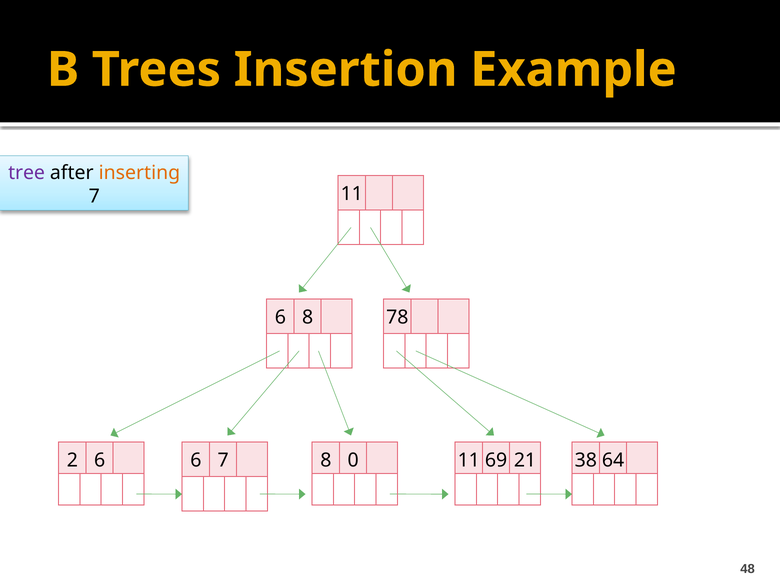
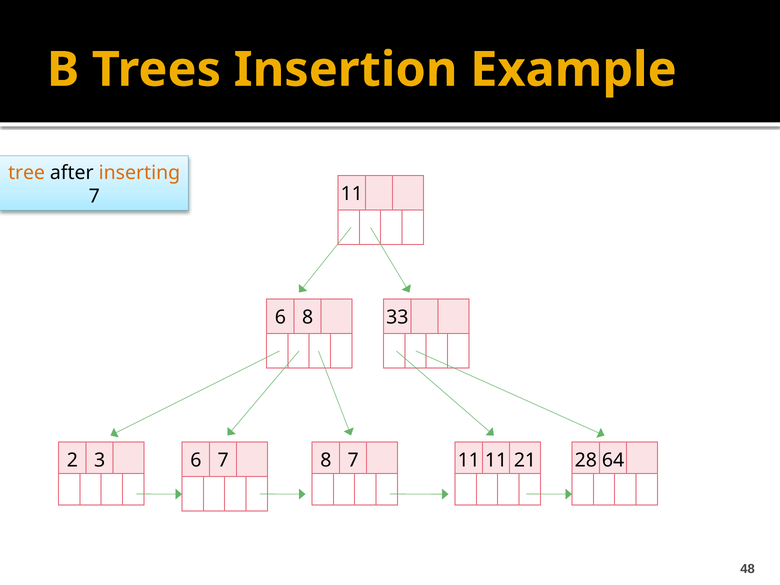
tree colour: purple -> orange
78: 78 -> 33
2 6: 6 -> 3
8 0: 0 -> 7
11 69: 69 -> 11
38: 38 -> 28
